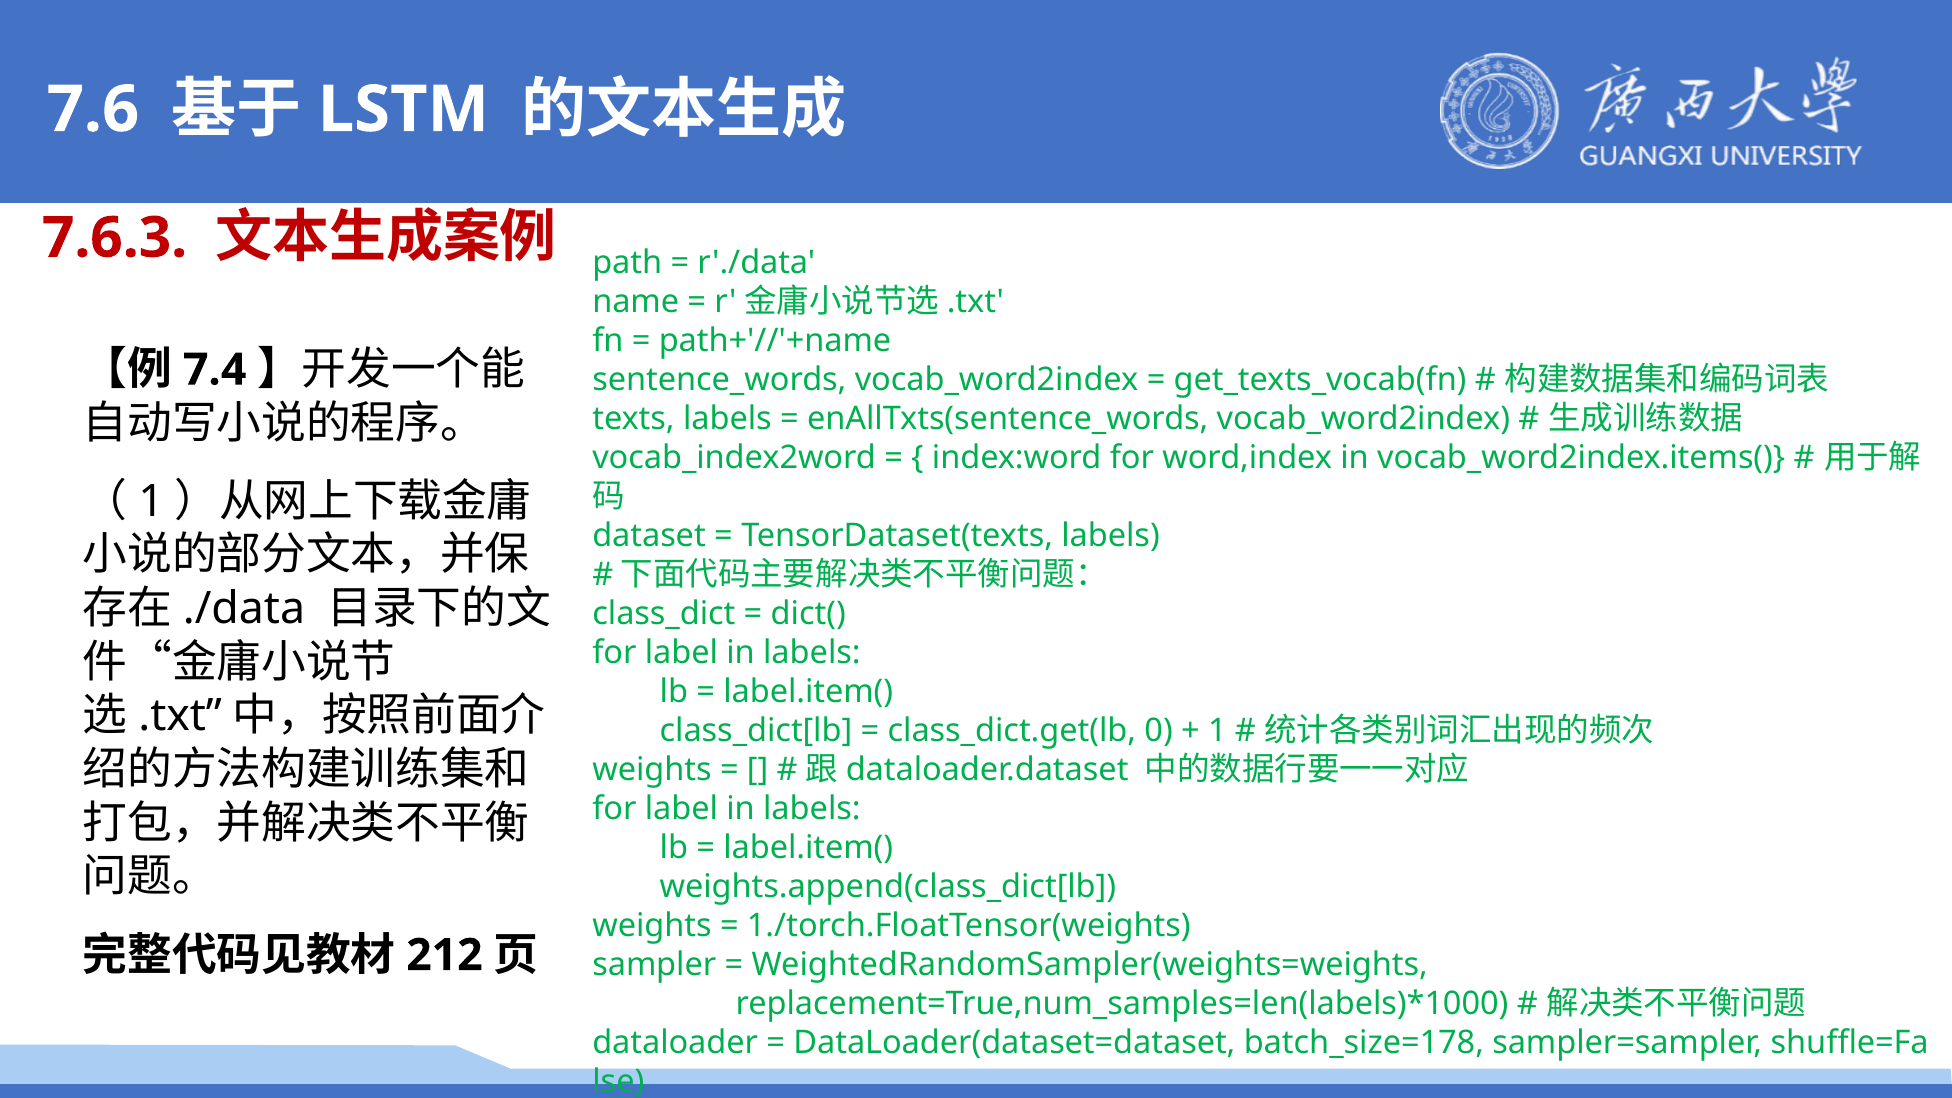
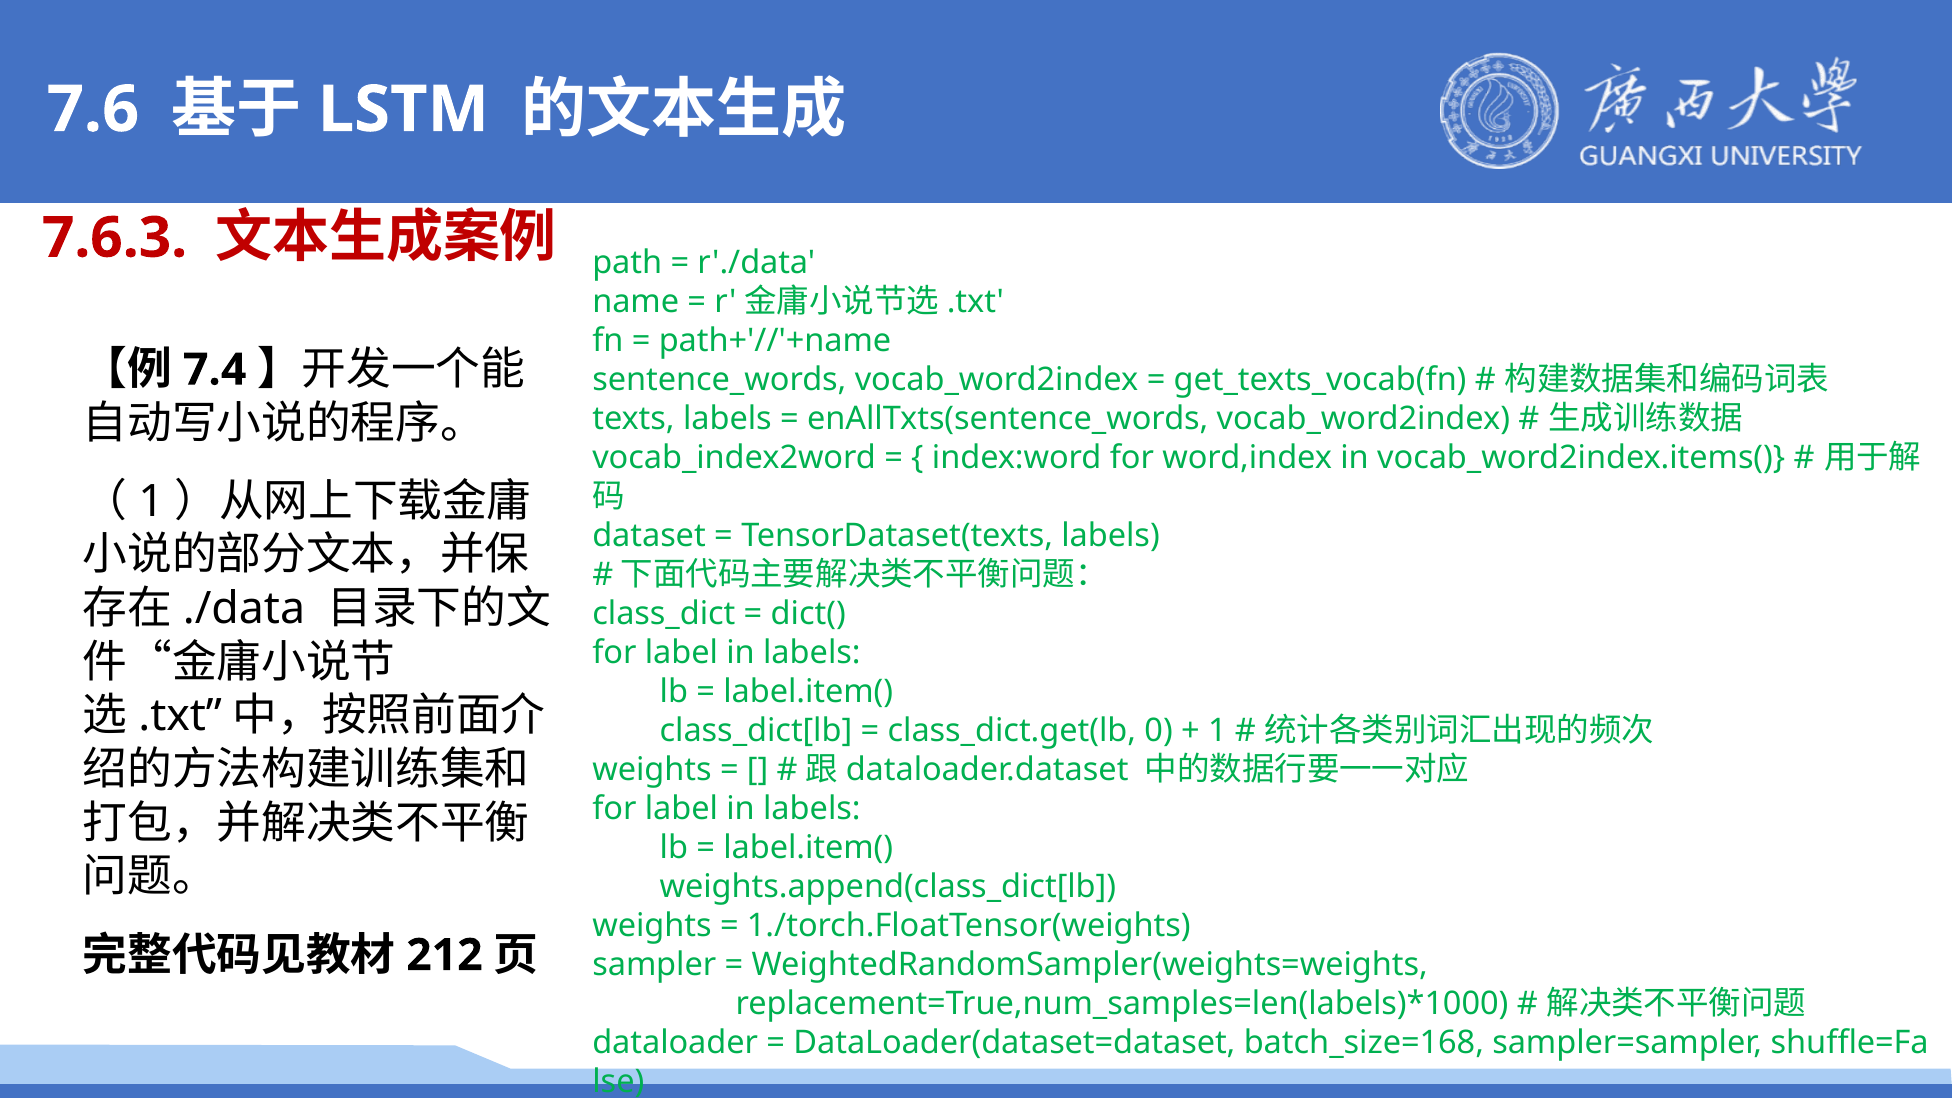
batch_size=178: batch_size=178 -> batch_size=168
